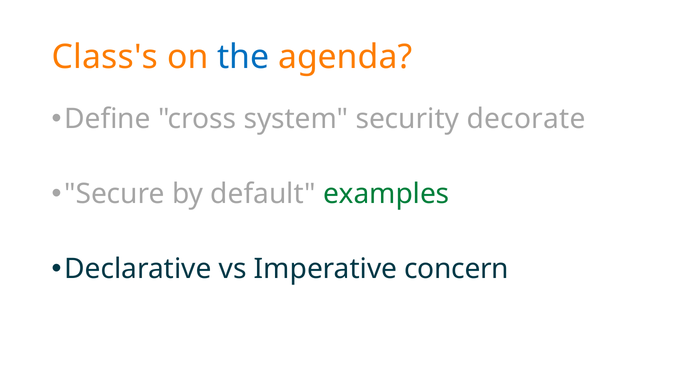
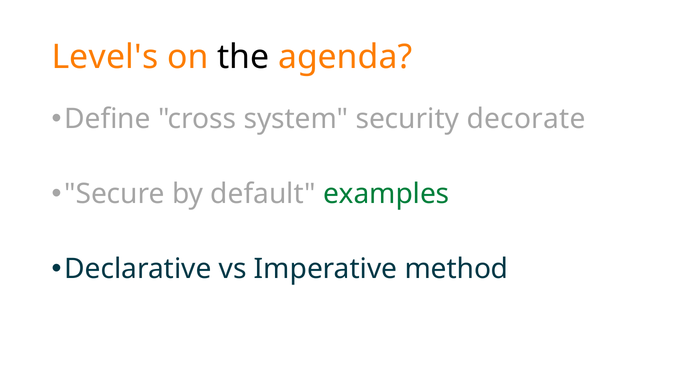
Class's: Class's -> Level's
the colour: blue -> black
concern: concern -> method
